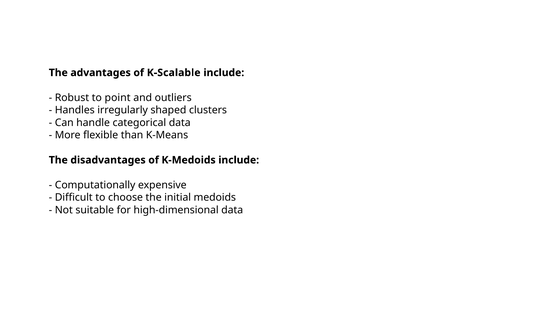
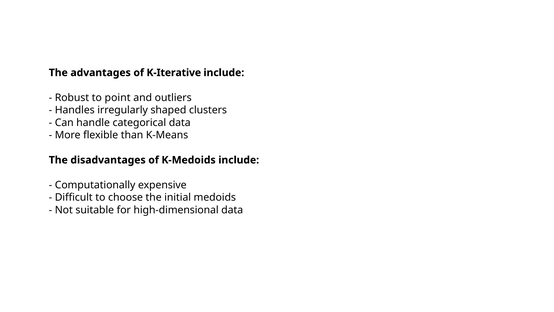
K-Scalable: K-Scalable -> K-Iterative
